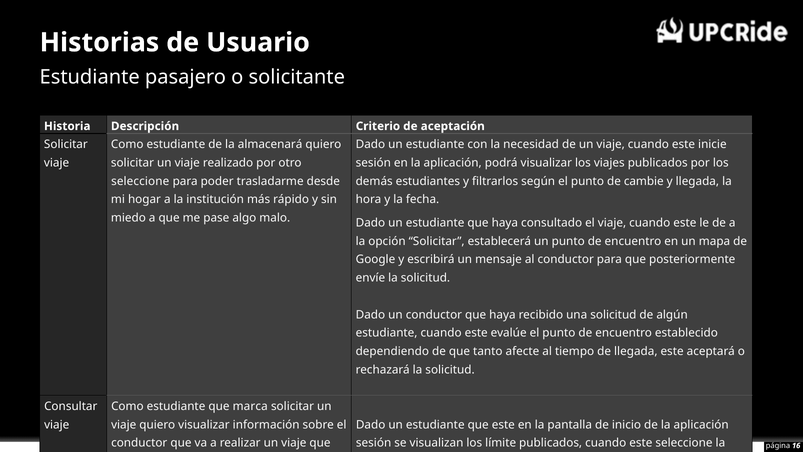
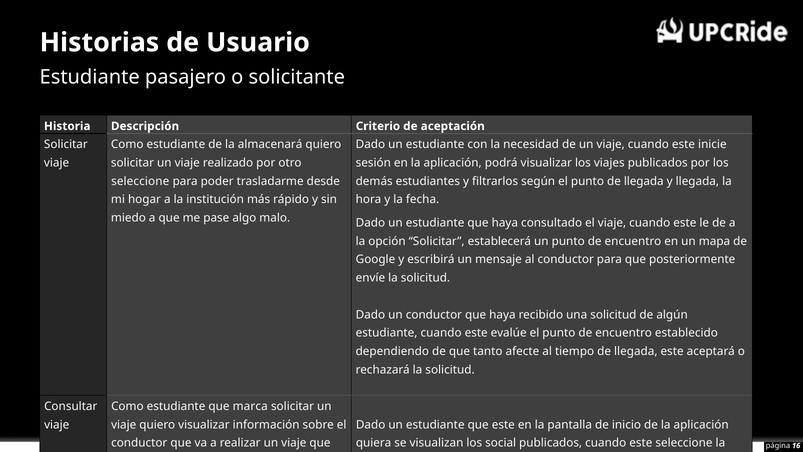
punto de cambie: cambie -> llegada
sesión at (374, 443): sesión -> quiera
límite: límite -> social
